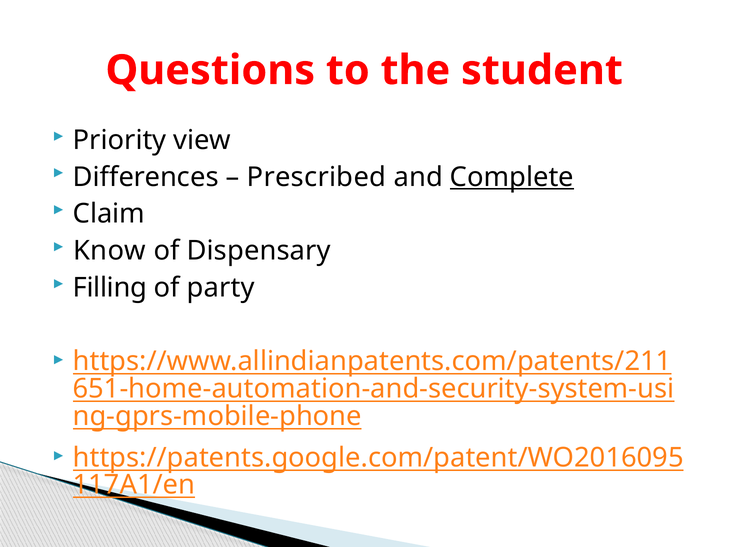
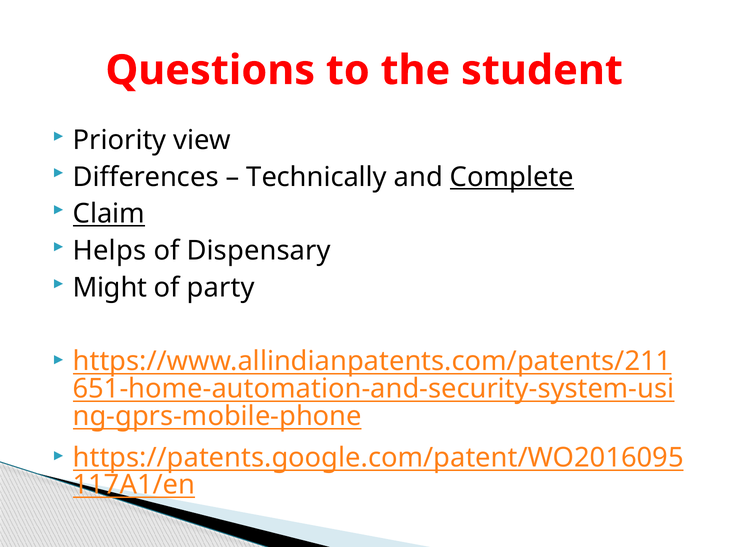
Prescribed: Prescribed -> Technically
Claim underline: none -> present
Know: Know -> Helps
Filling: Filling -> Might
